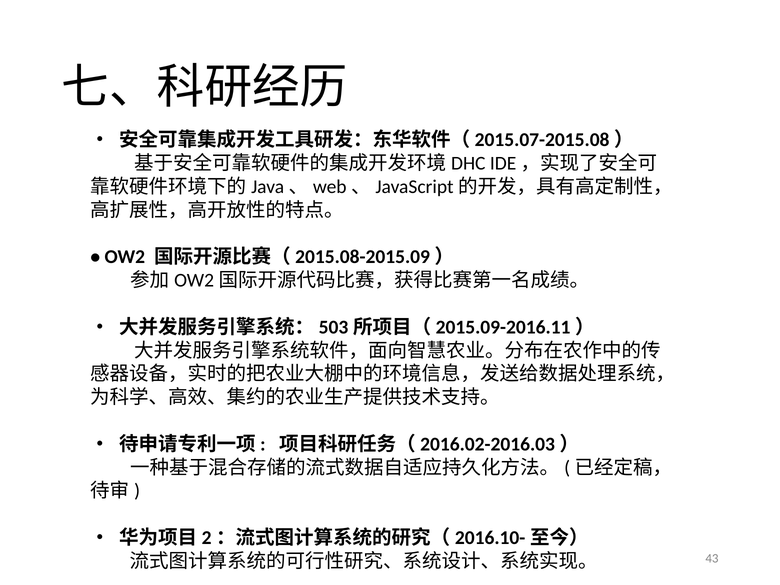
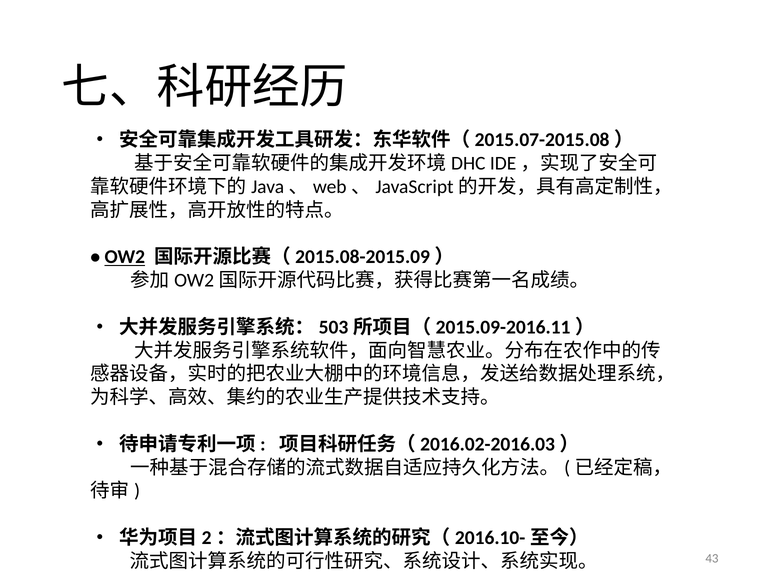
OW2 underline: none -> present
